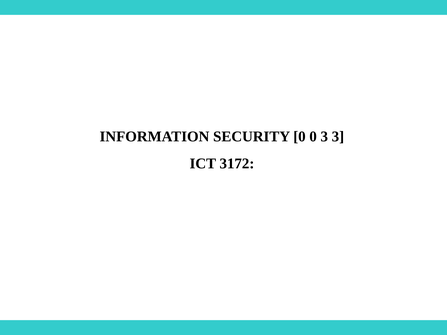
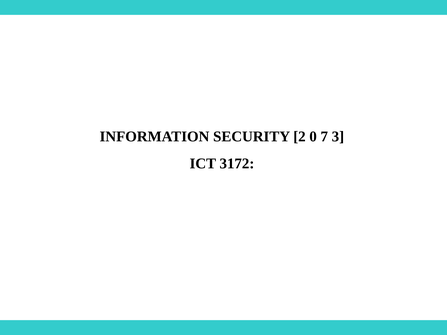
SECURITY 0: 0 -> 2
0 3: 3 -> 7
